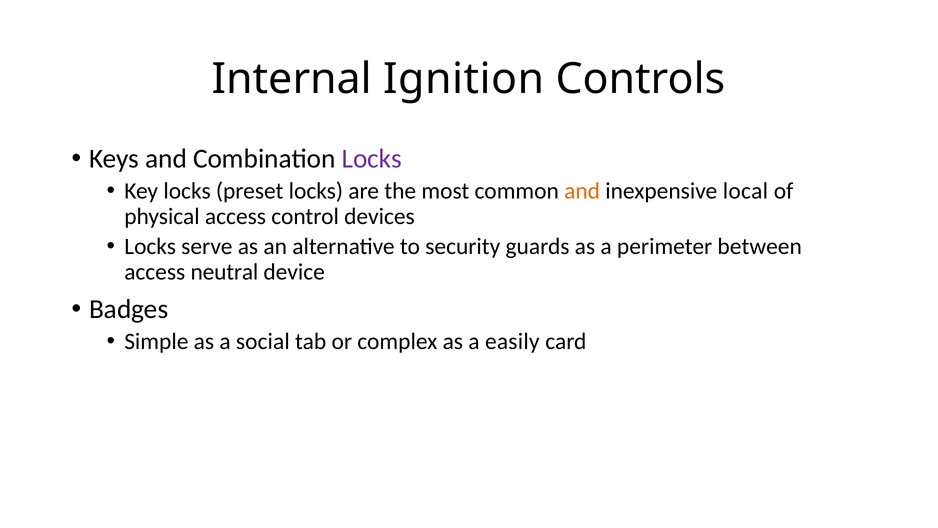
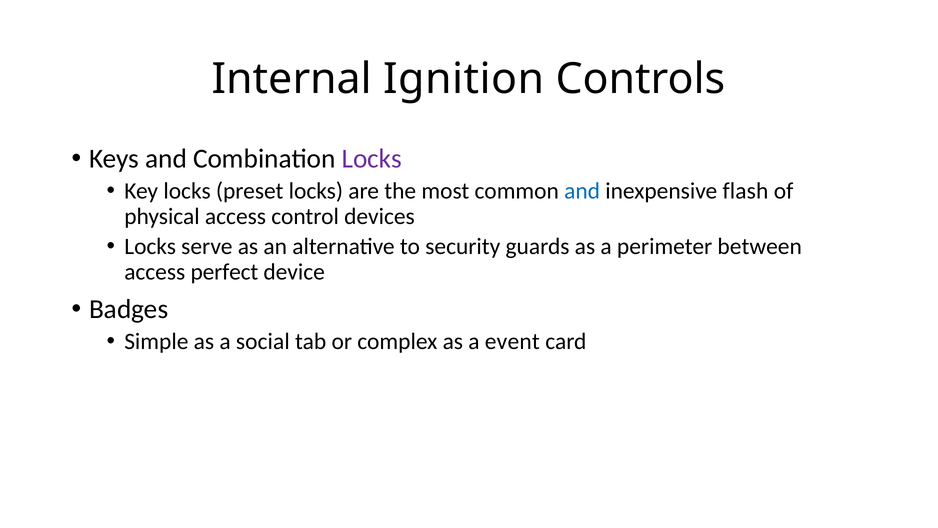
and at (582, 191) colour: orange -> blue
local: local -> flash
neutral: neutral -> perfect
easily: easily -> event
